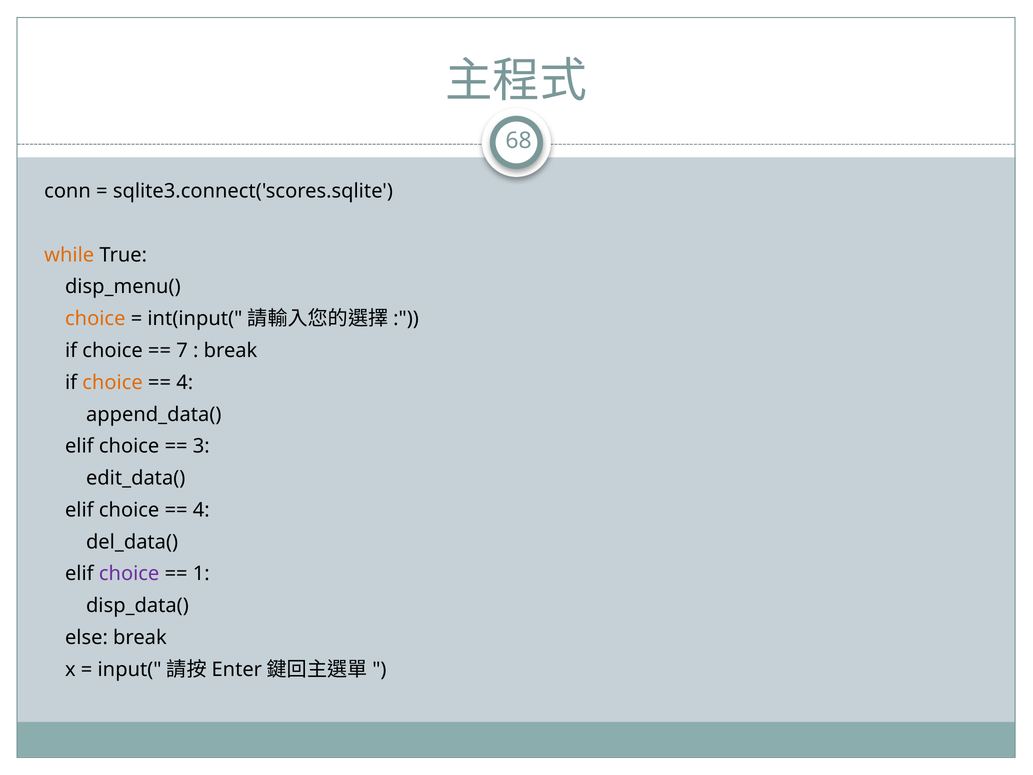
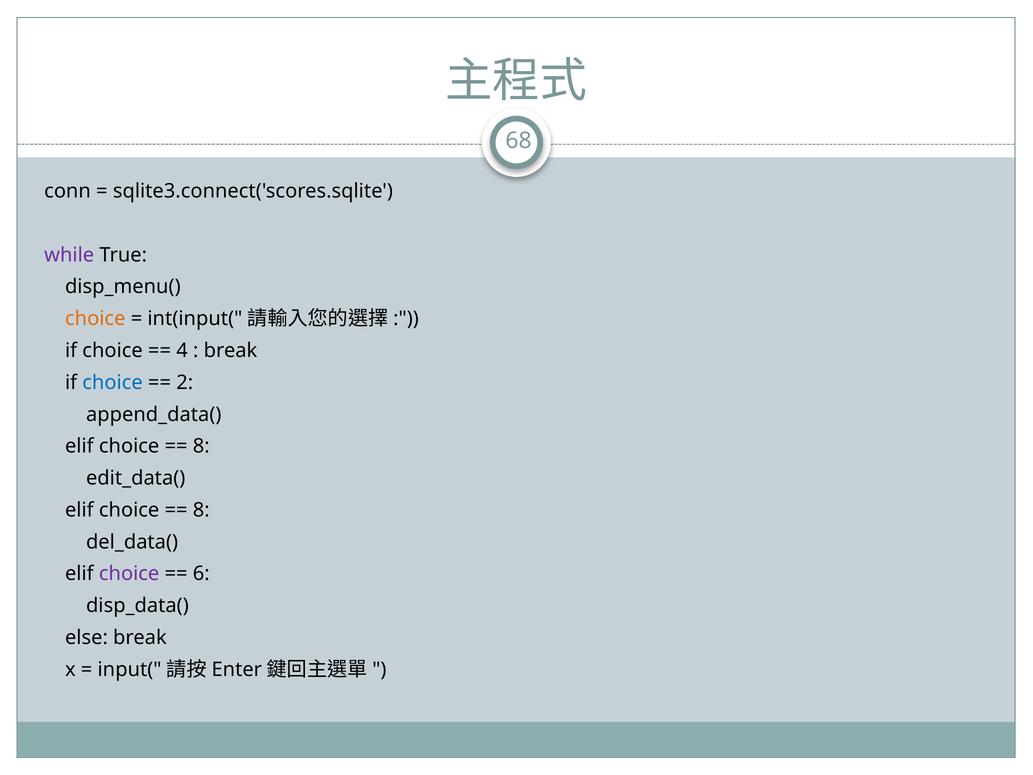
while colour: orange -> purple
7: 7 -> 4
choice at (113, 382) colour: orange -> blue
4 at (185, 382): 4 -> 2
3 at (201, 446): 3 -> 8
4 at (201, 510): 4 -> 8
1: 1 -> 6
